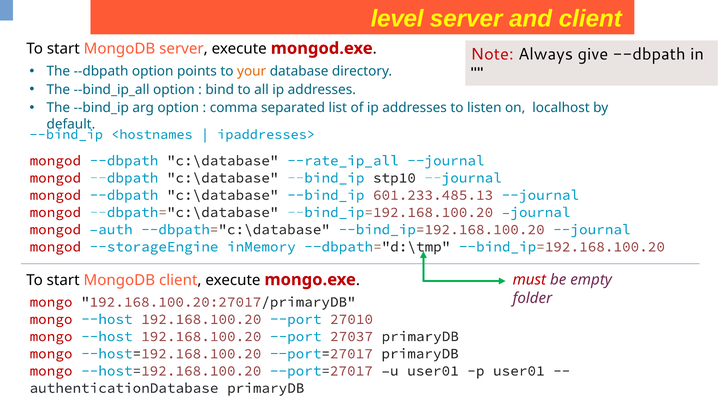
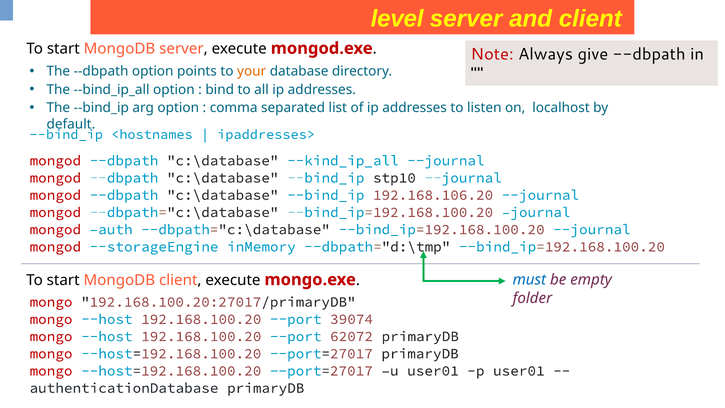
--rate_ip_all: --rate_ip_all -> --kind_ip_all
601.233.485.13: 601.233.485.13 -> 192.168.106.20
must colour: red -> blue
27010: 27010 -> 39074
27037: 27037 -> 62072
